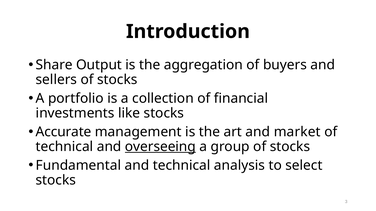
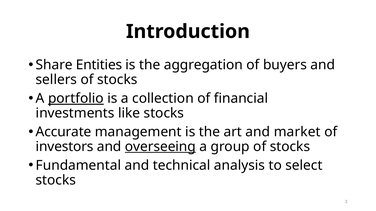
Output: Output -> Entities
portfolio underline: none -> present
technical at (64, 147): technical -> investors
